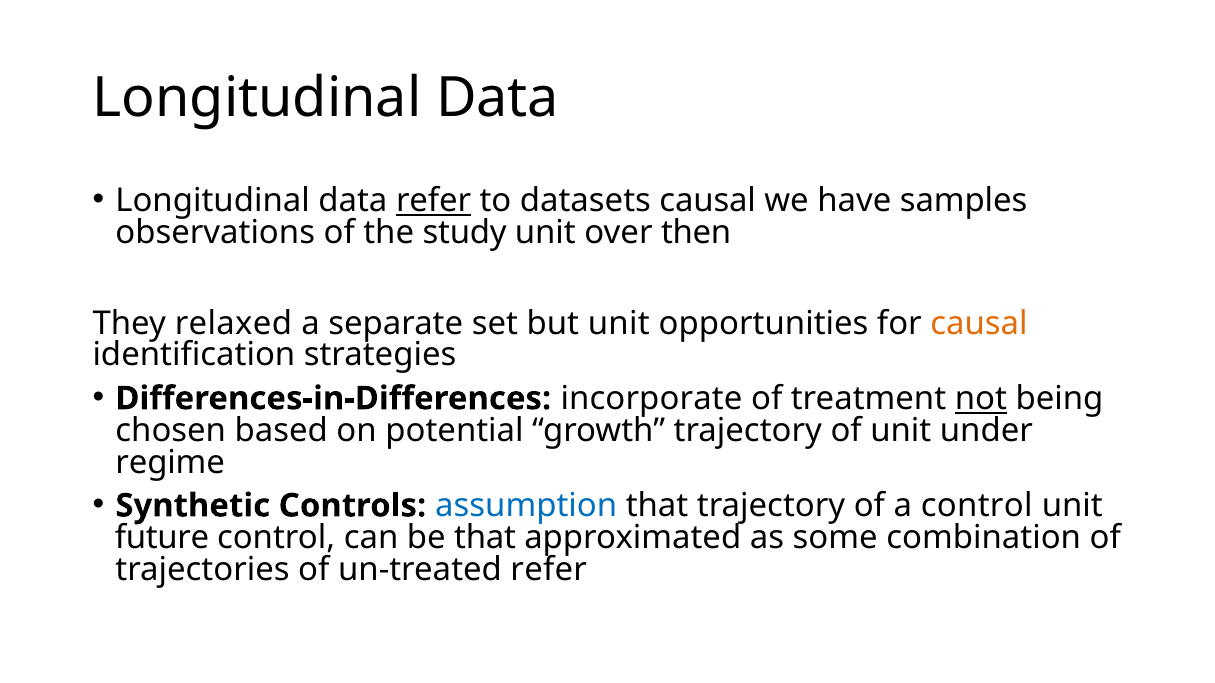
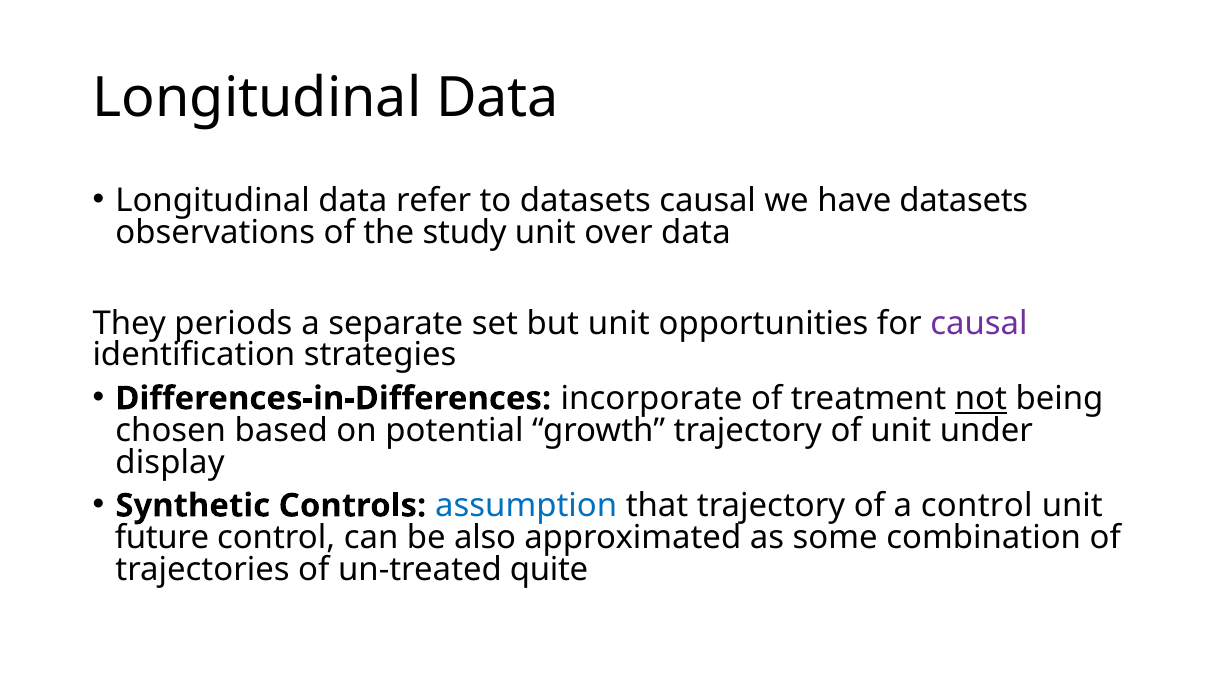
refer at (434, 201) underline: present -> none
have samples: samples -> datasets
over then: then -> data
relaxed: relaxed -> periods
causal at (979, 323) colour: orange -> purple
regime: regime -> display
be that: that -> also
un-treated refer: refer -> quite
